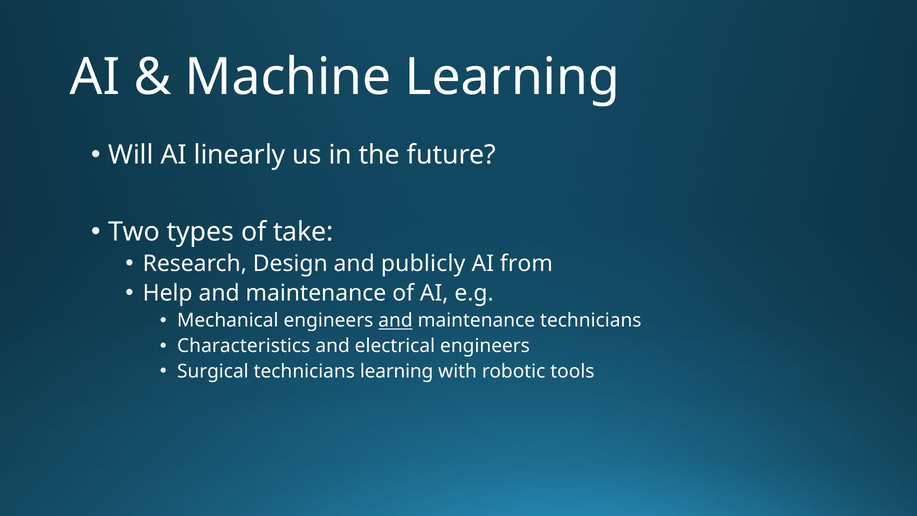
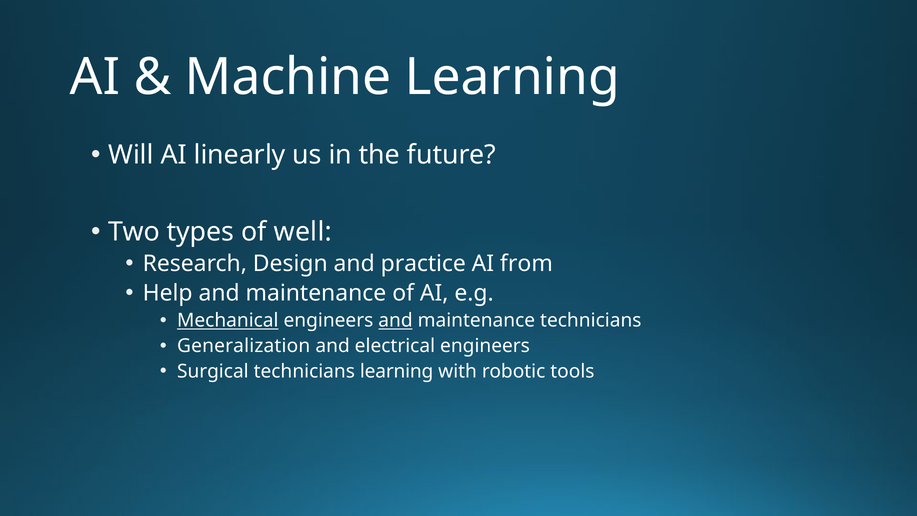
take: take -> well
publicly: publicly -> practice
Mechanical underline: none -> present
Characteristics: Characteristics -> Generalization
